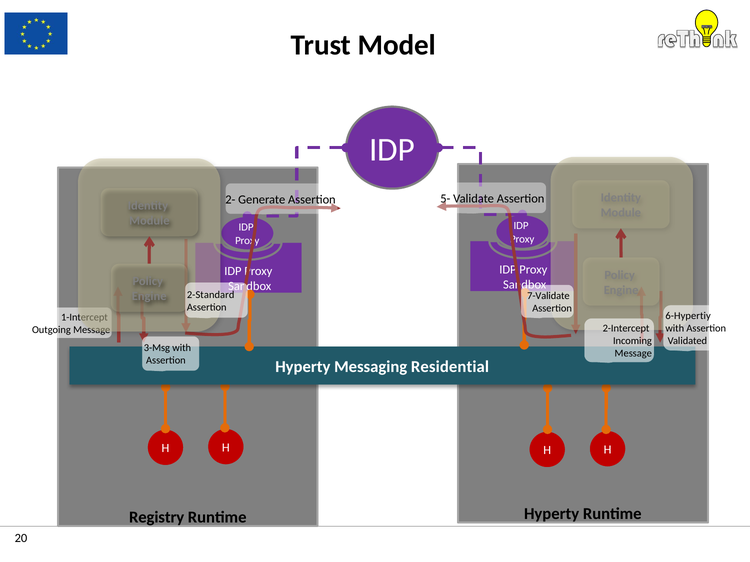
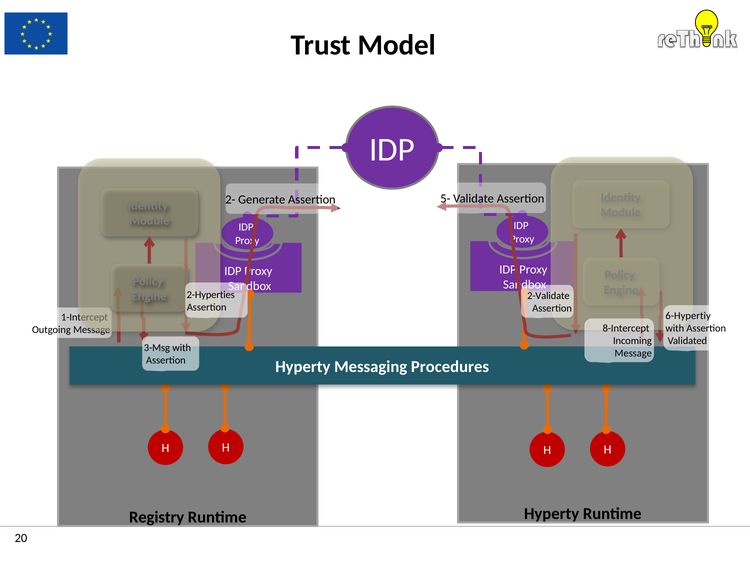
2-Standard: 2-Standard -> 2-Hyperties
7-Validate: 7-Validate -> 2-Validate
2-Intercept: 2-Intercept -> 8-Intercept
Residential: Residential -> Procedures
